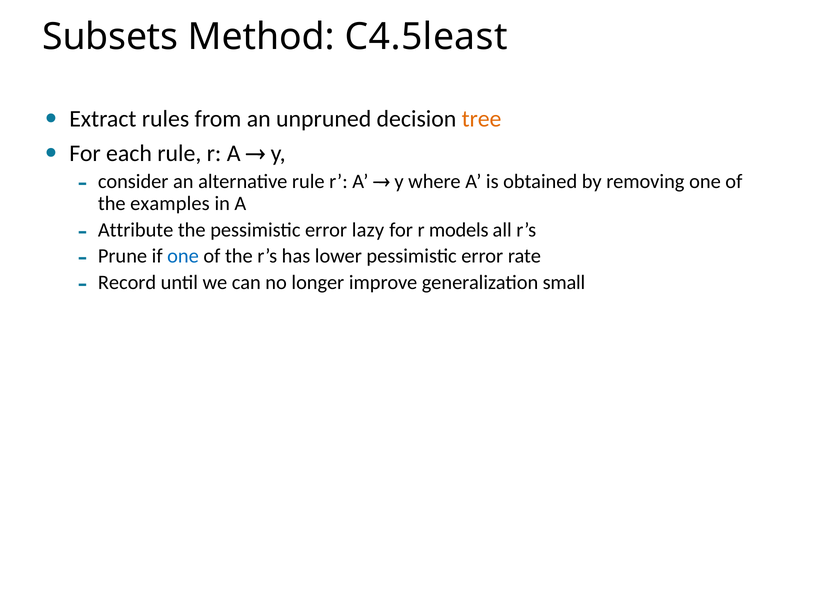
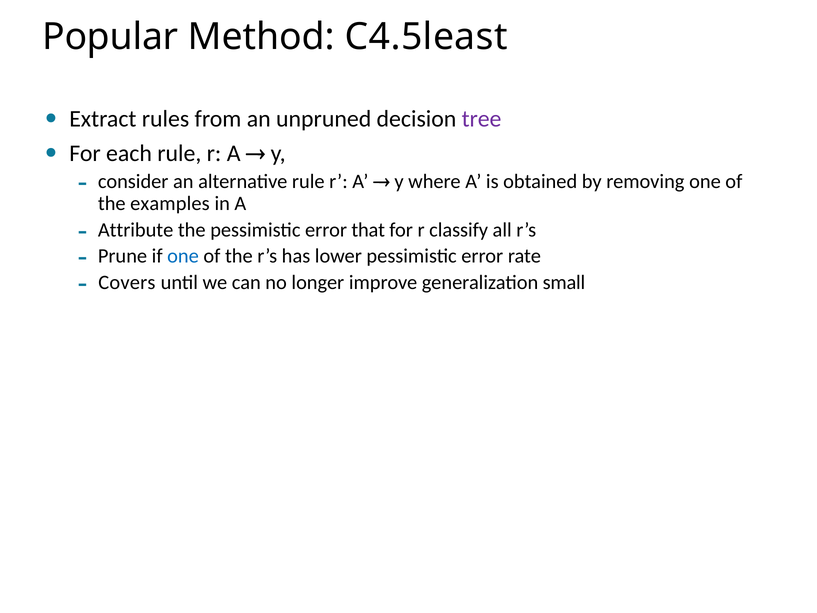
Subsets: Subsets -> Popular
tree colour: orange -> purple
lazy: lazy -> that
models: models -> classify
Record: Record -> Covers
